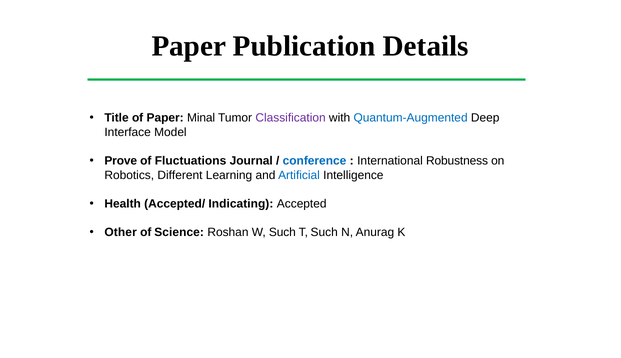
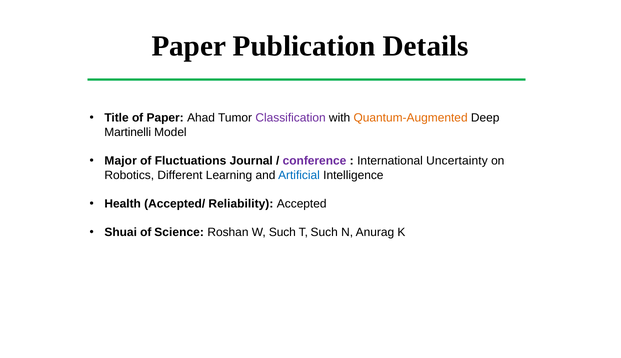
Minal: Minal -> Ahad
Quantum-Augmented colour: blue -> orange
Interface: Interface -> Martinelli
Prove: Prove -> Major
conference colour: blue -> purple
Robustness: Robustness -> Uncertainty
Indicating: Indicating -> Reliability
Other: Other -> Shuai
